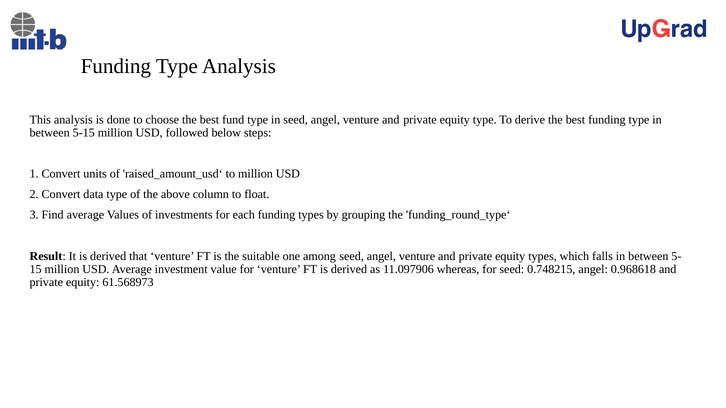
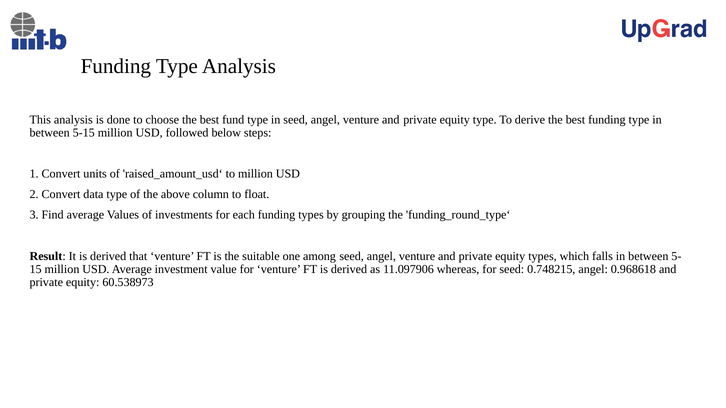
61.568973: 61.568973 -> 60.538973
